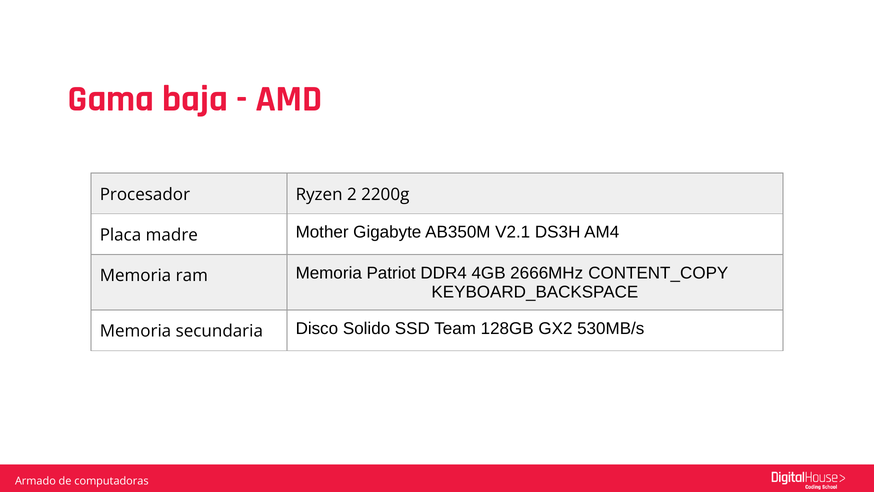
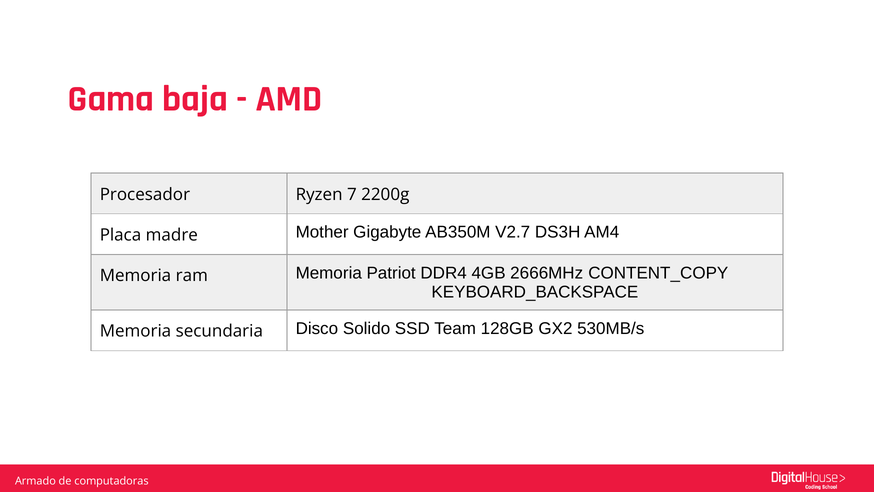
2: 2 -> 7
V2.1: V2.1 -> V2.7
